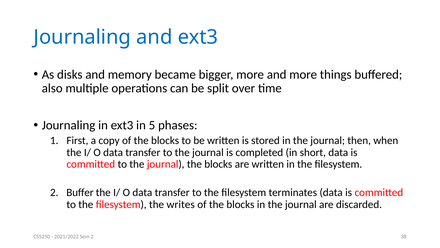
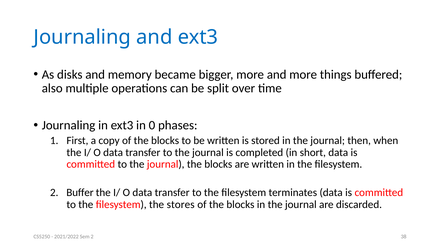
5: 5 -> 0
writes: writes -> stores
